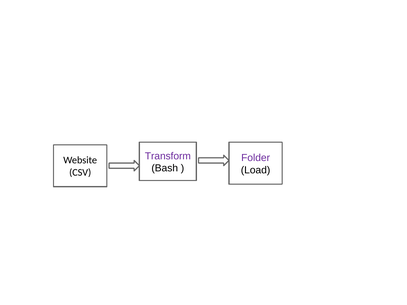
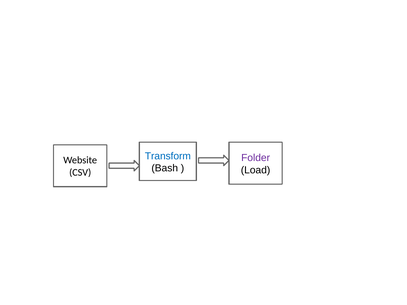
Transform colour: purple -> blue
